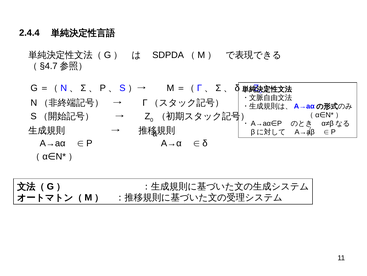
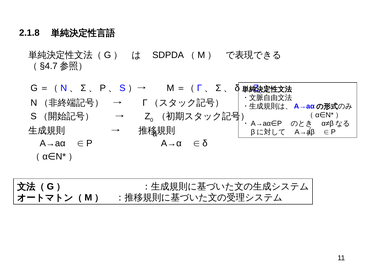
2.4.4: 2.4.4 -> 2.1.8
